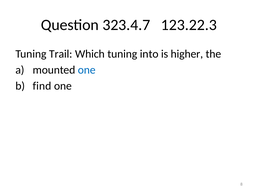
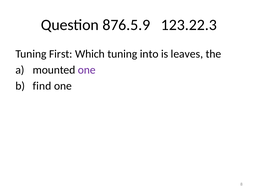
323.4.7: 323.4.7 -> 876.5.9
Trail: Trail -> First
higher: higher -> leaves
one at (87, 70) colour: blue -> purple
